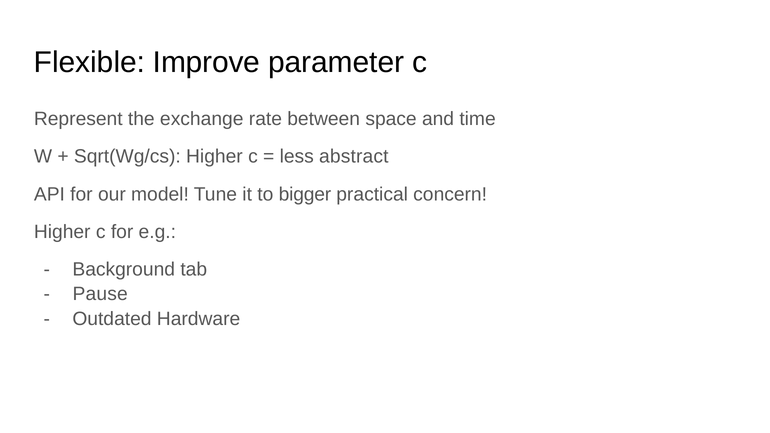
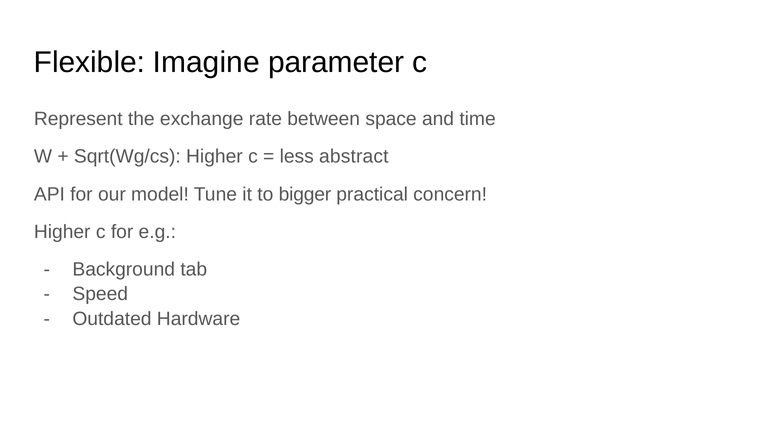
Improve: Improve -> Imagine
Pause: Pause -> Speed
